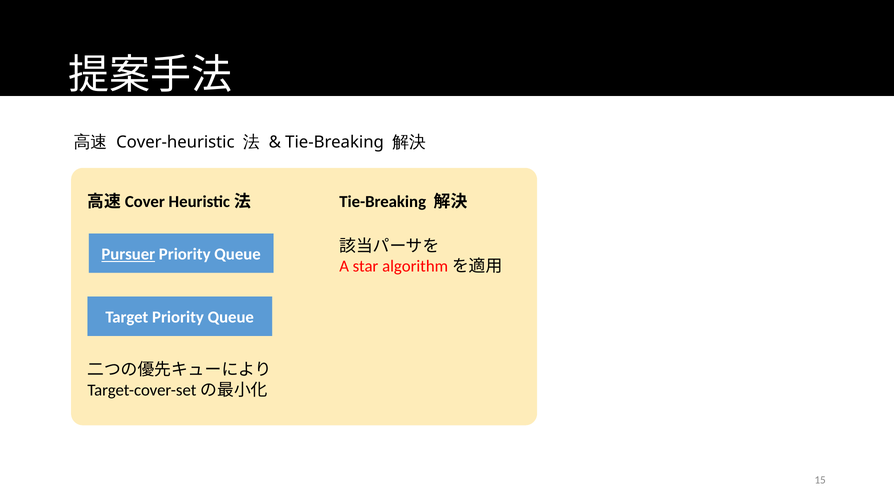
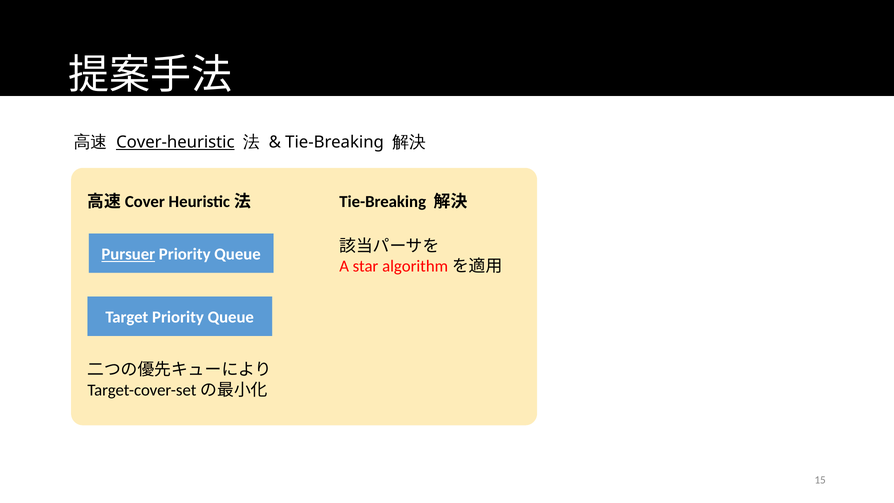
Cover-heuristic underline: none -> present
